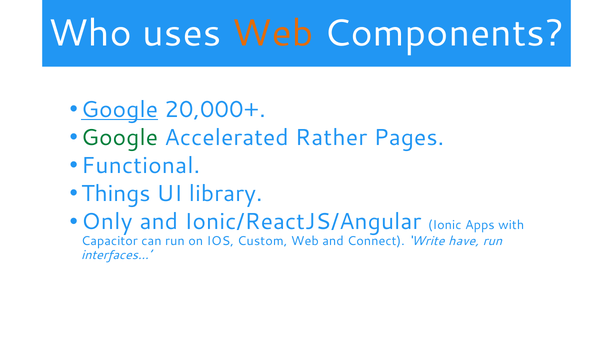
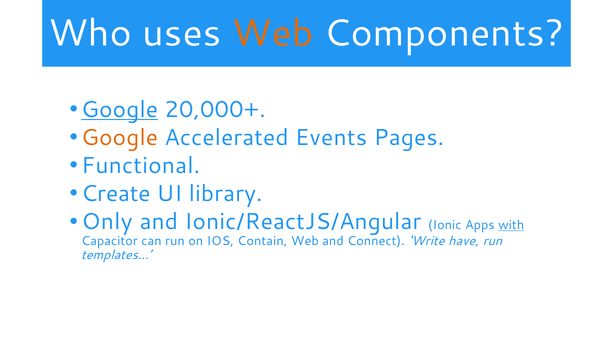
Google at (120, 138) colour: green -> orange
Rather: Rather -> Events
Things: Things -> Create
with underline: none -> present
Custom: Custom -> Contain
interfaces…: interfaces… -> templates…
